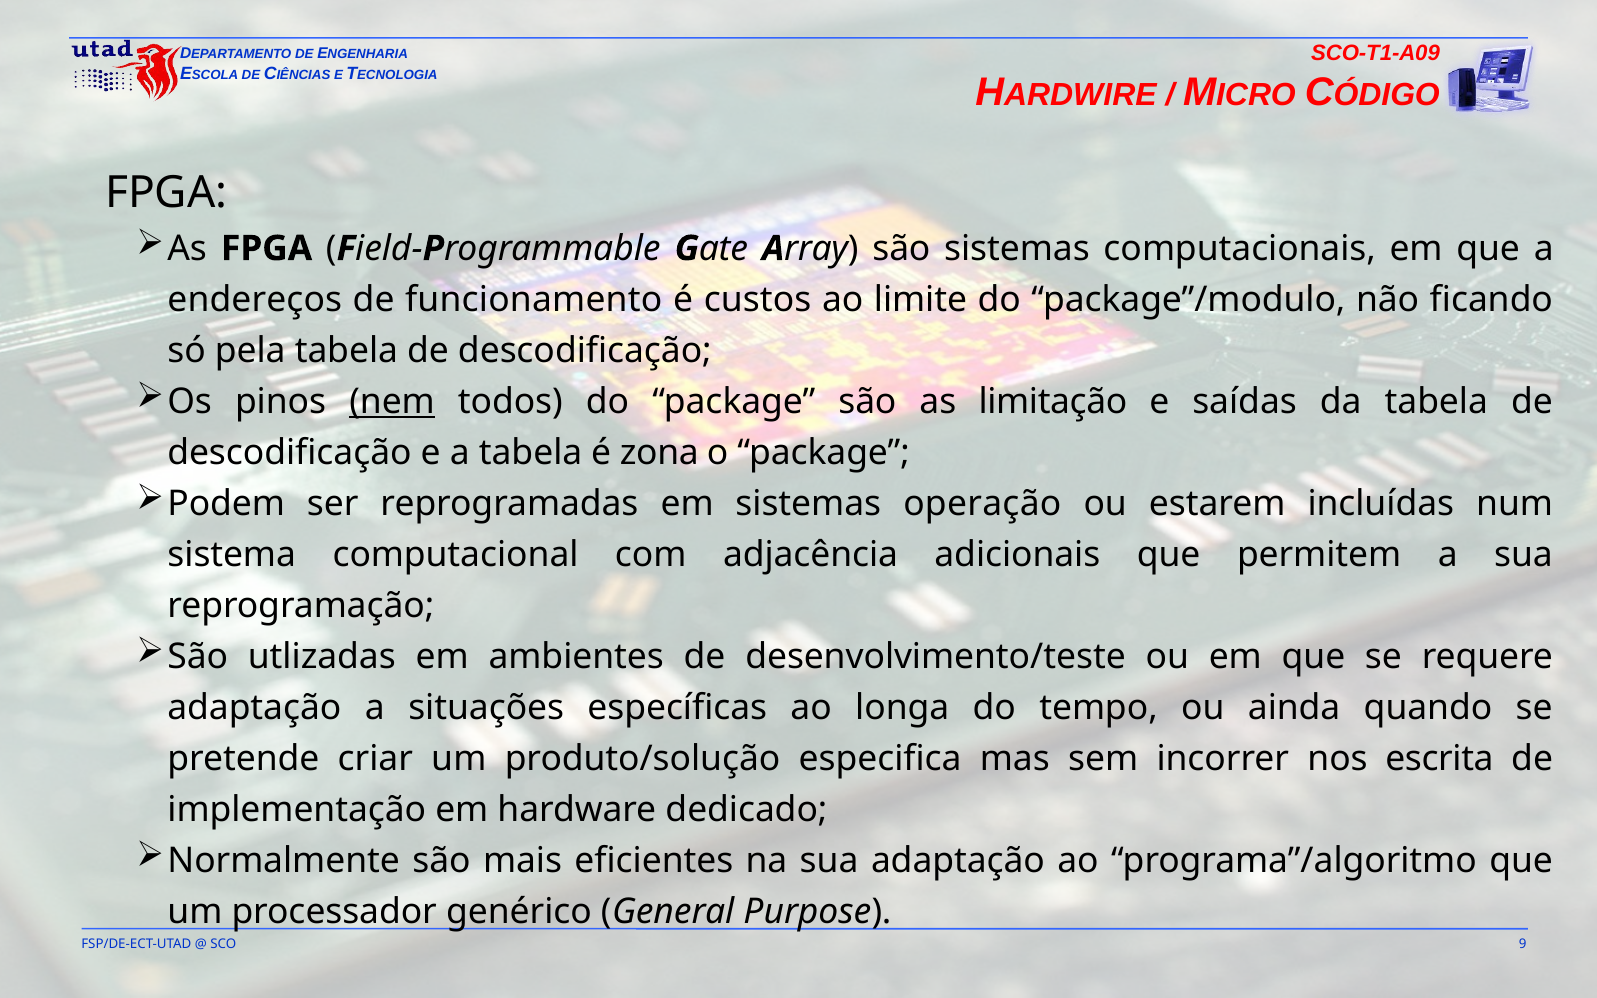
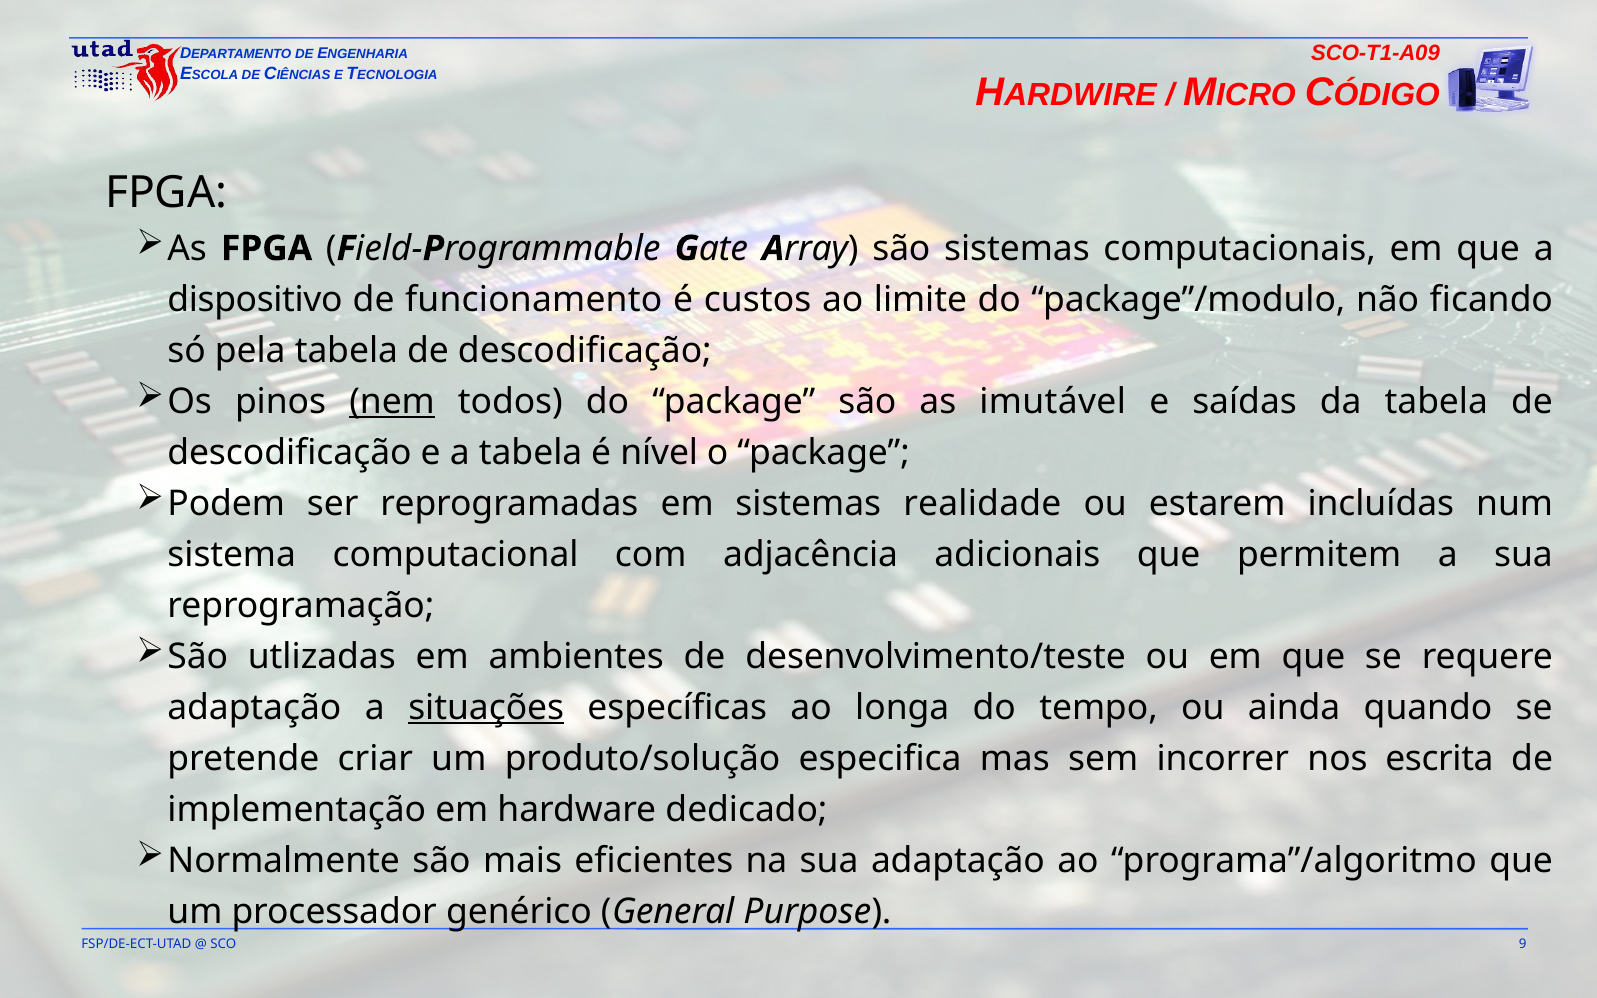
endereços: endereços -> dispositivo
limitação: limitação -> imutável
zona: zona -> nível
operação: operação -> realidade
situações underline: none -> present
